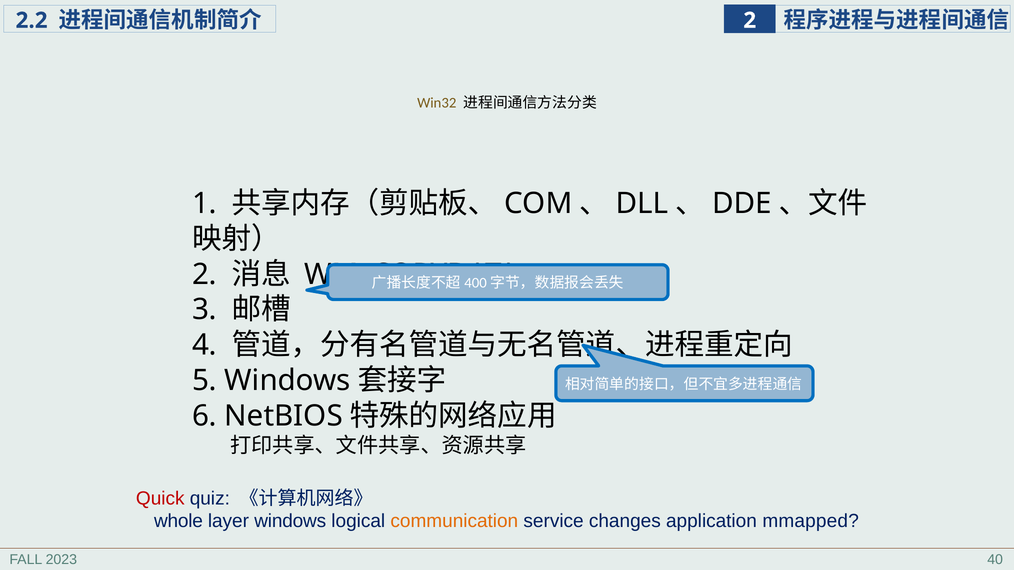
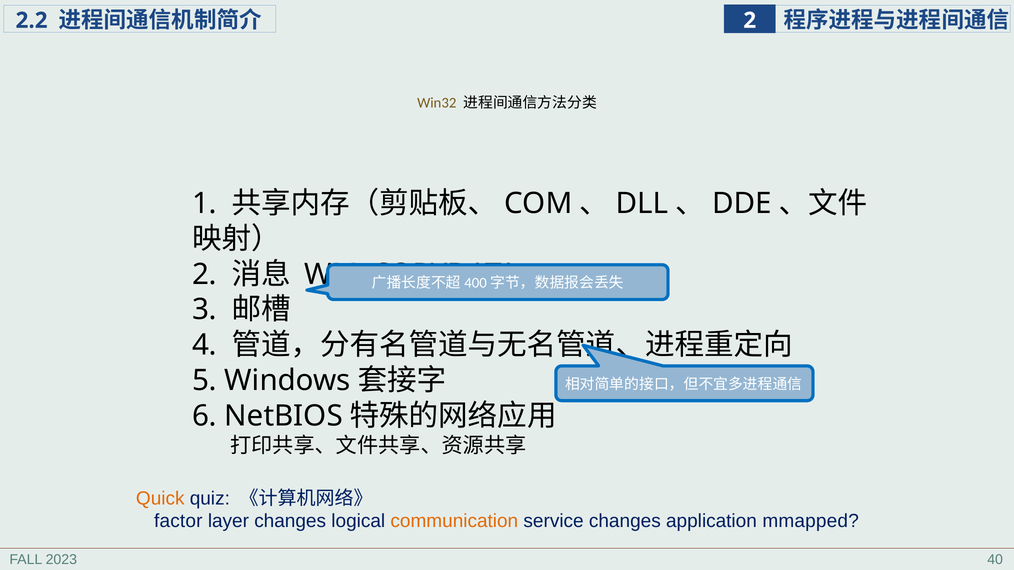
Quick colour: red -> orange
whole: whole -> factor
layer windows: windows -> changes
